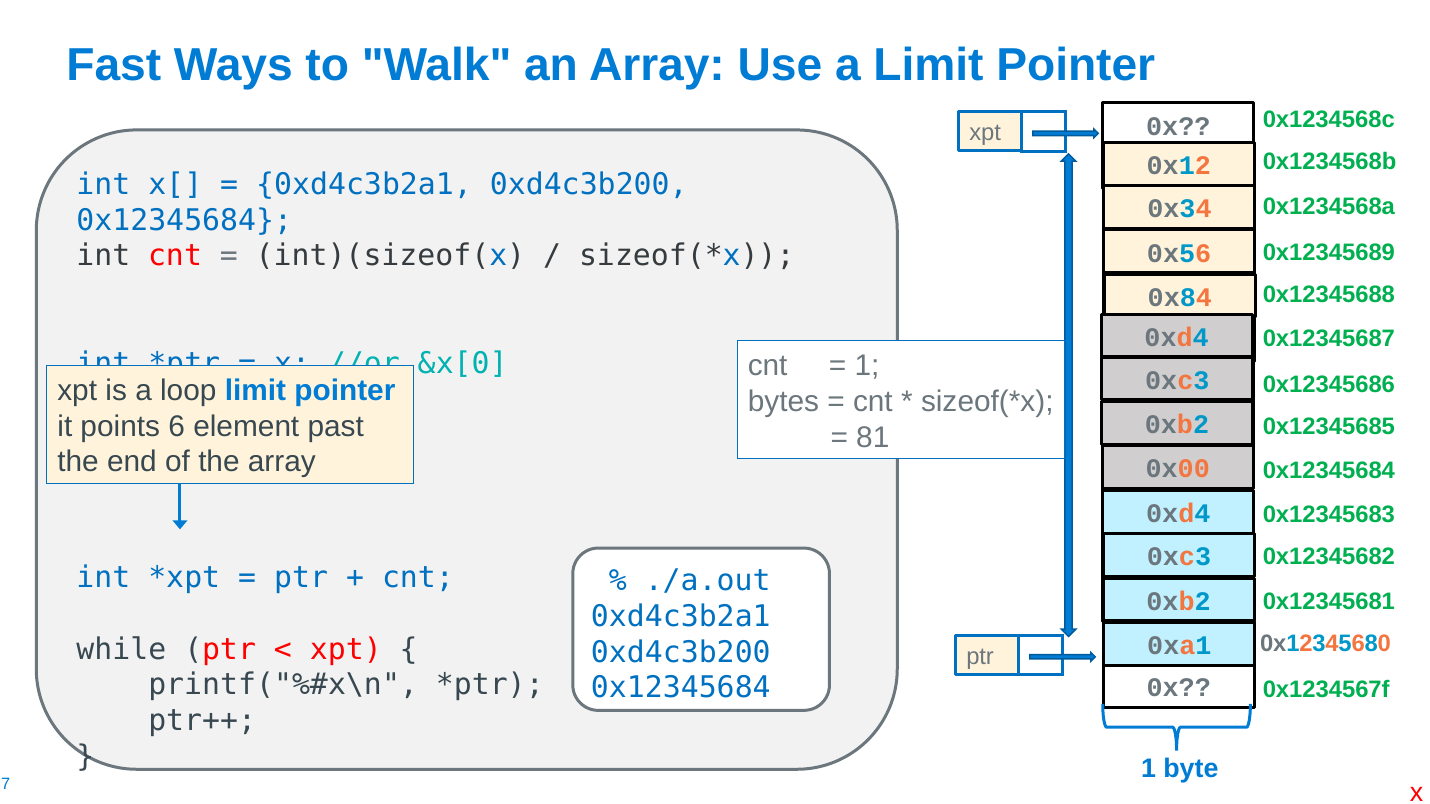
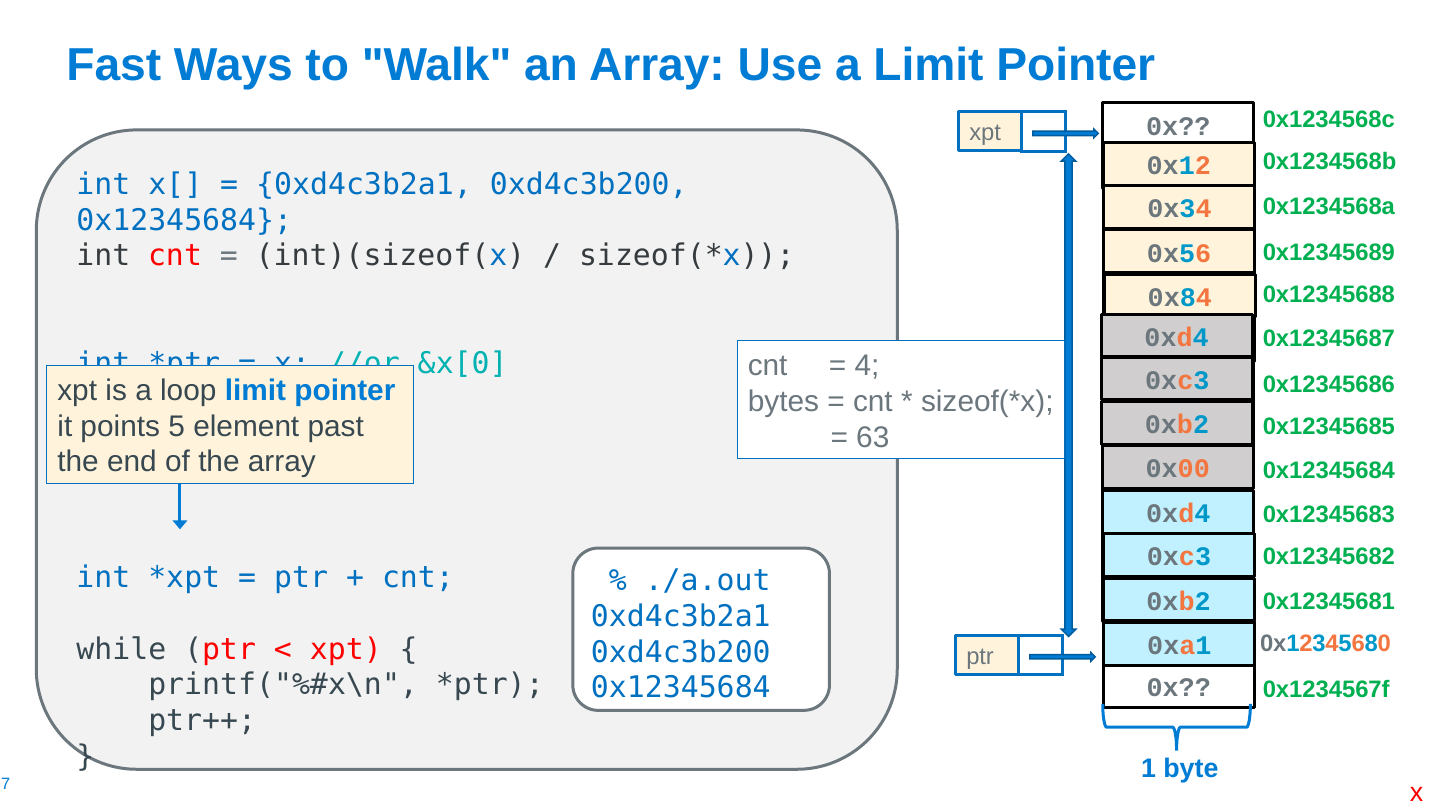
1 at (867, 366): 1 -> 4
6: 6 -> 5
81: 81 -> 63
